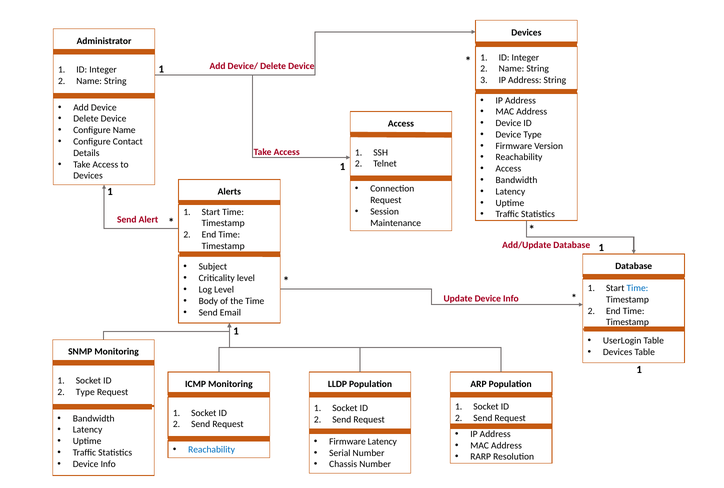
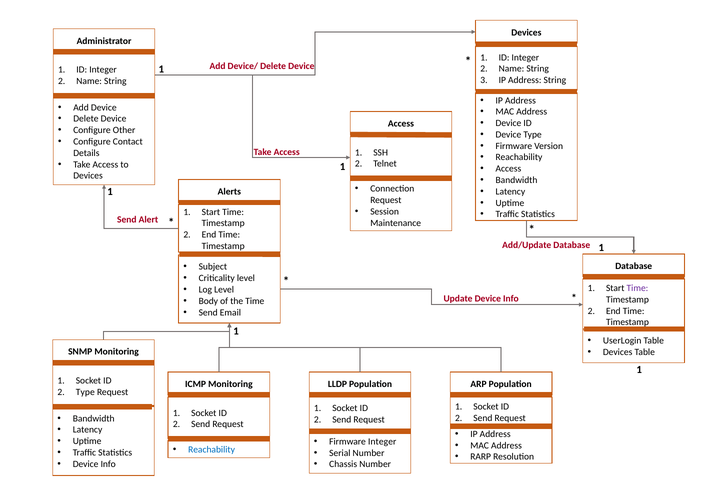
Configure Name: Name -> Other
Time at (637, 288) colour: blue -> purple
Firmware Latency: Latency -> Integer
